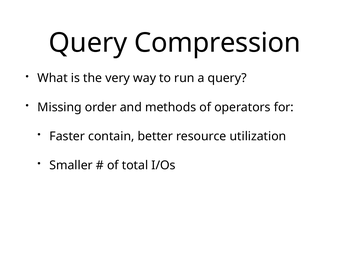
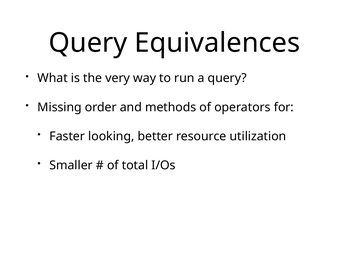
Compression: Compression -> Equivalences
contain: contain -> looking
